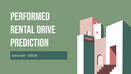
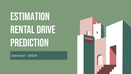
Performed: Performed -> Estimation
